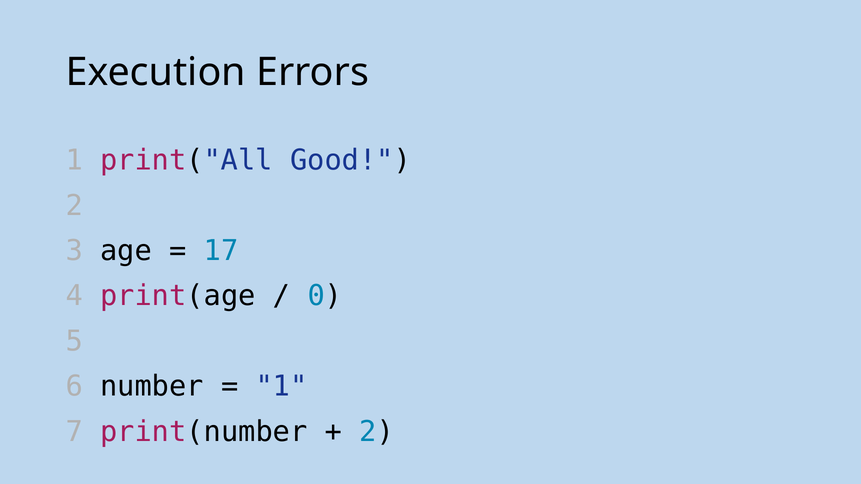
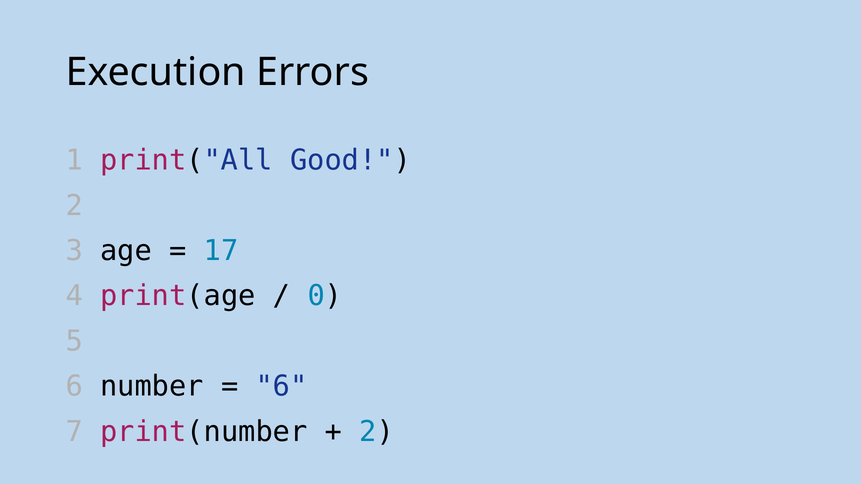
1 at (282, 387): 1 -> 6
